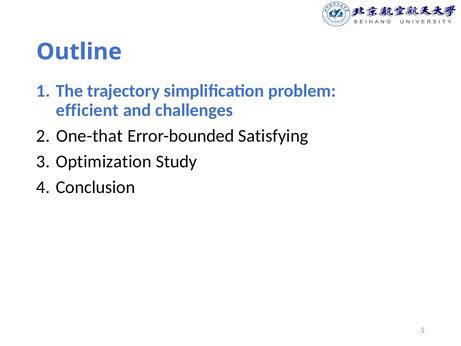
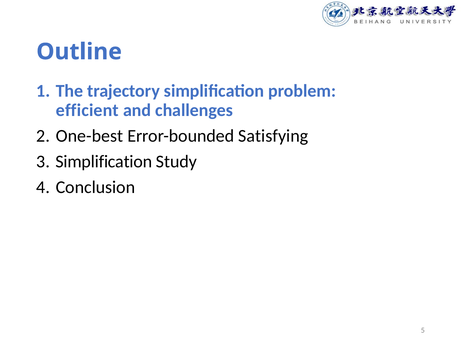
One-that: One-that -> One-best
Optimization at (104, 162): Optimization -> Simplification
